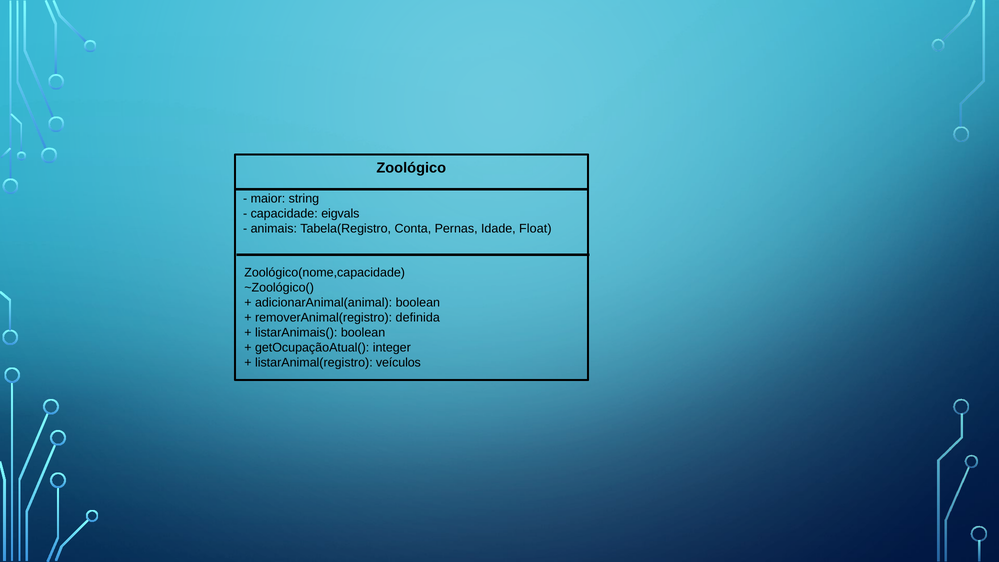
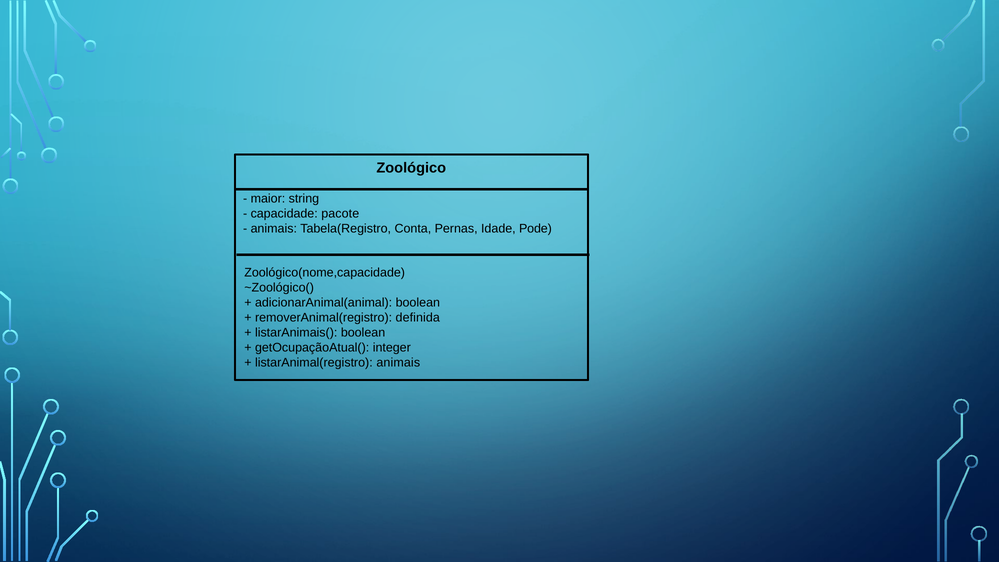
eigvals: eigvals -> pacote
Float: Float -> Pode
listarAnimal(registro veículos: veículos -> animais
